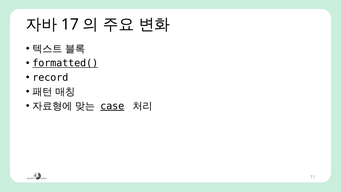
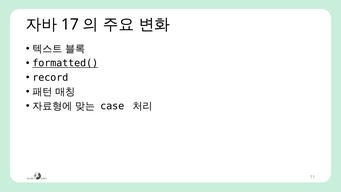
case underline: present -> none
